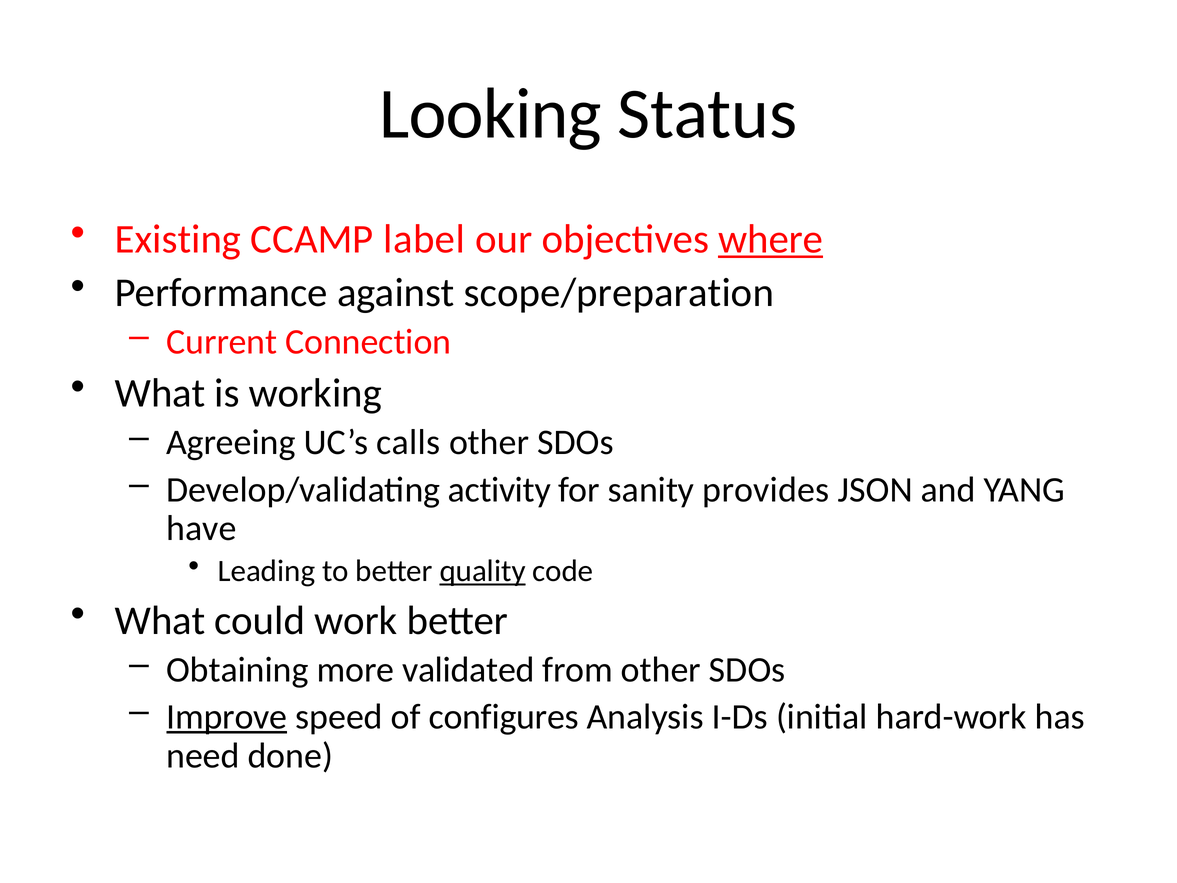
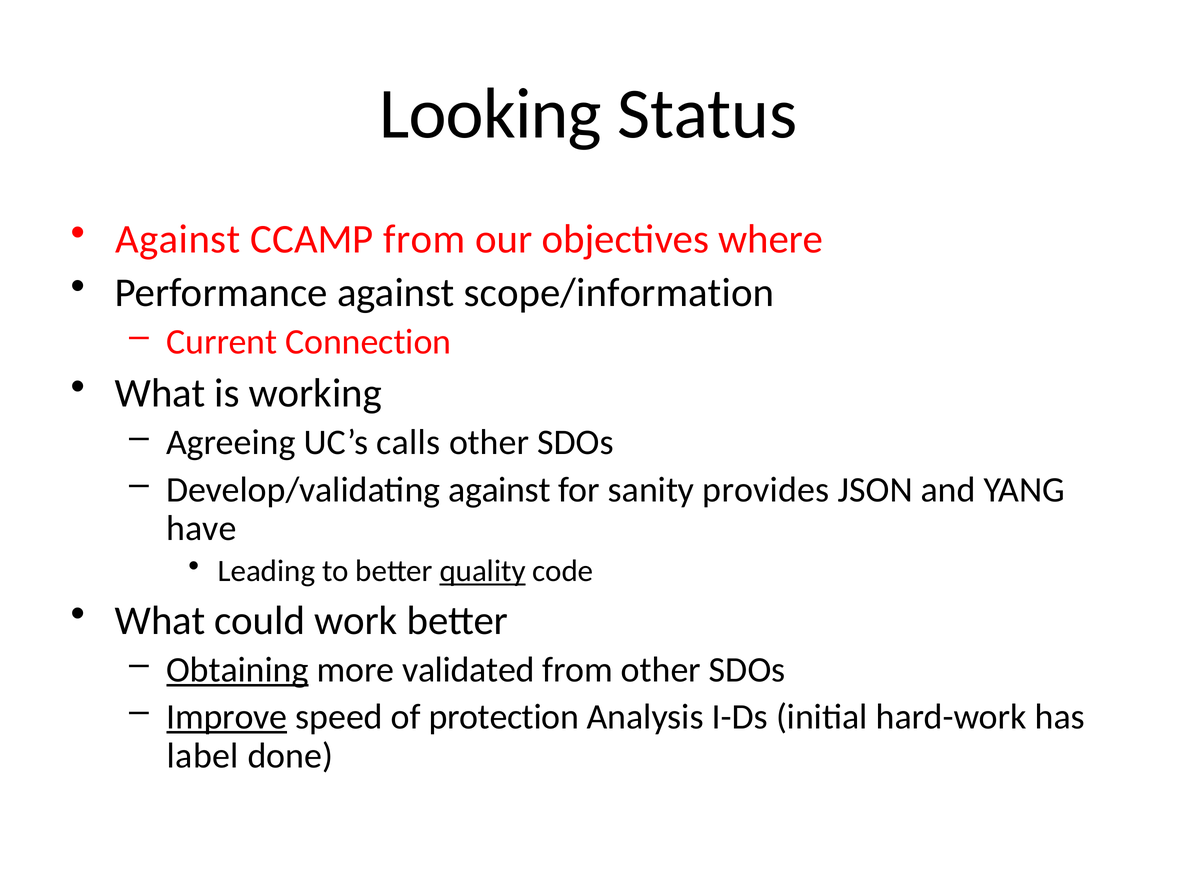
Existing at (178, 239): Existing -> Against
CCAMP label: label -> from
where underline: present -> none
scope/preparation: scope/preparation -> scope/information
Develop/validating activity: activity -> against
Obtaining underline: none -> present
configures: configures -> protection
need: need -> label
